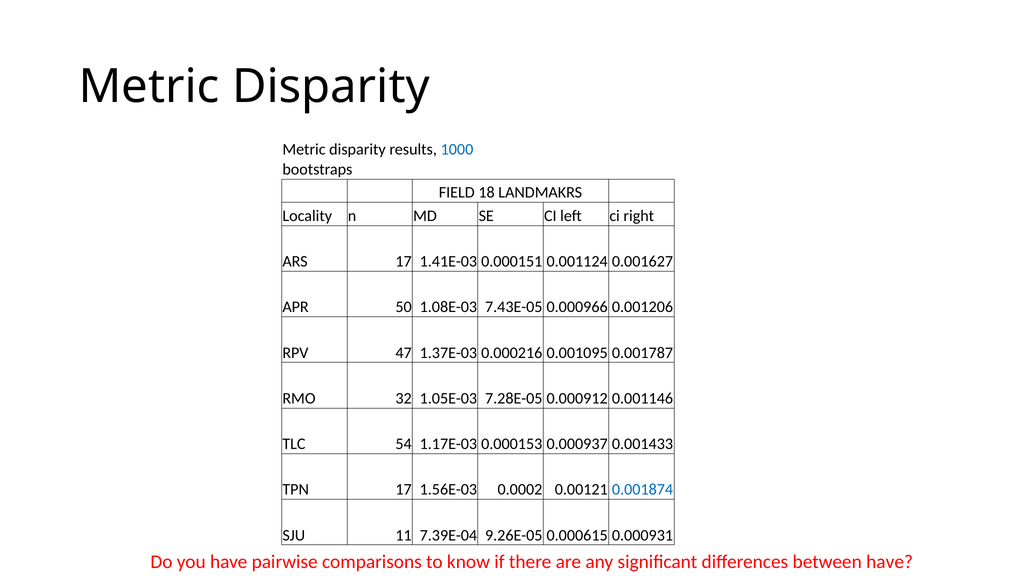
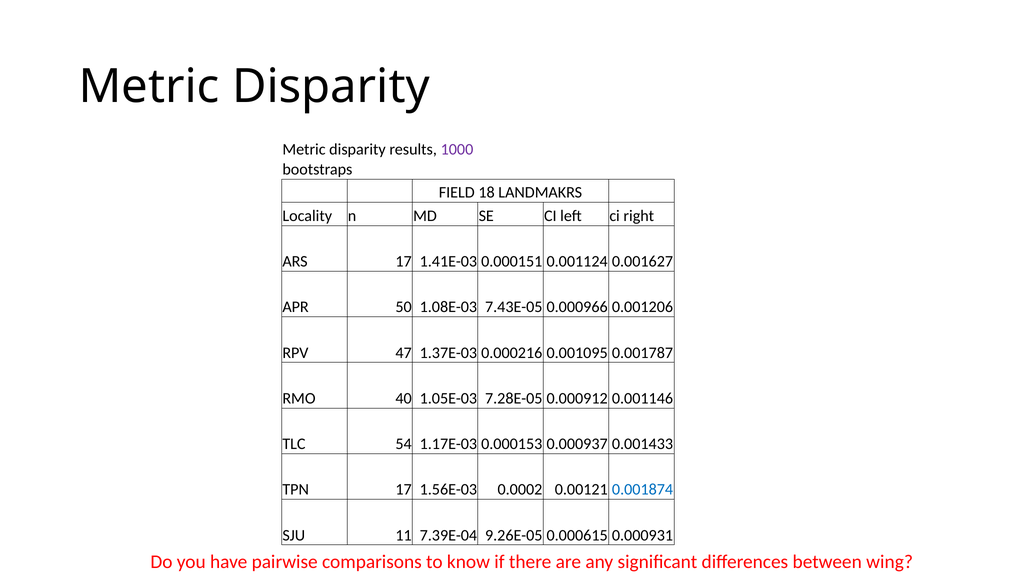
1000 colour: blue -> purple
32: 32 -> 40
between have: have -> wing
